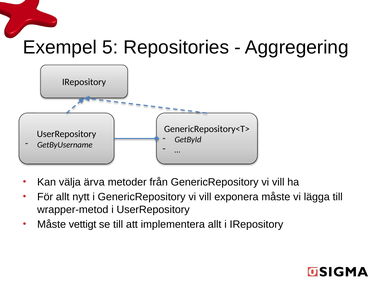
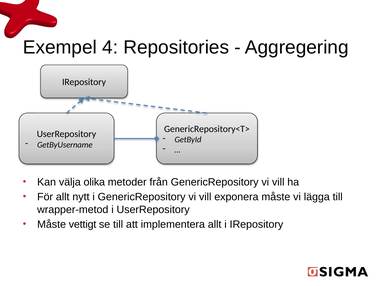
5: 5 -> 4
ärva: ärva -> olika
